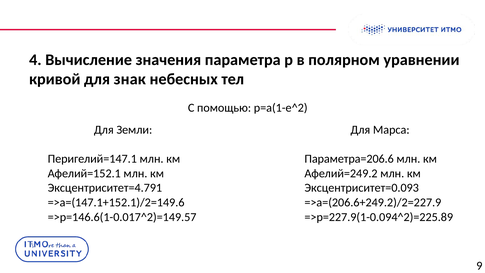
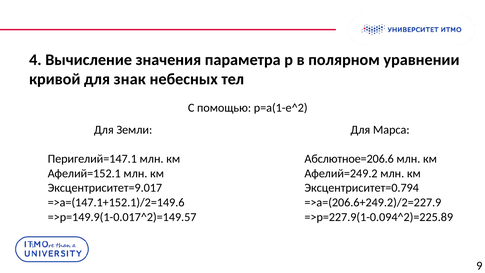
Параметра=206.6: Параметра=206.6 -> Абслютное=206.6
Эксцентриситет=4.791: Эксцентриситет=4.791 -> Эксцентриситет=9.017
Эксцентриситет=0.093: Эксцентриситет=0.093 -> Эксцентриситет=0.794
=>p=146.6(1-0.017^2)=149.57: =>p=146.6(1-0.017^2)=149.57 -> =>p=149.9(1-0.017^2)=149.57
